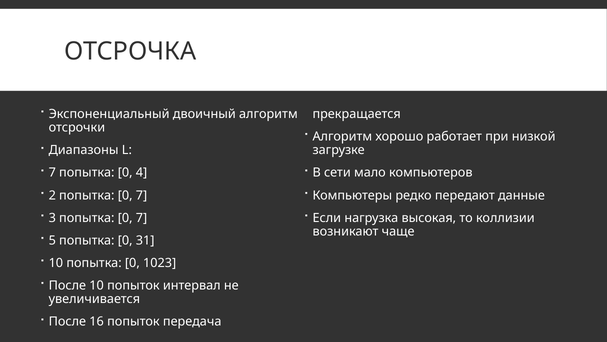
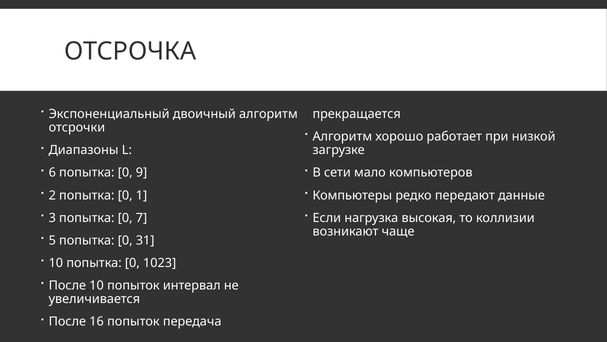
7 at (52, 172): 7 -> 6
4: 4 -> 9
2 попытка 0 7: 7 -> 1
